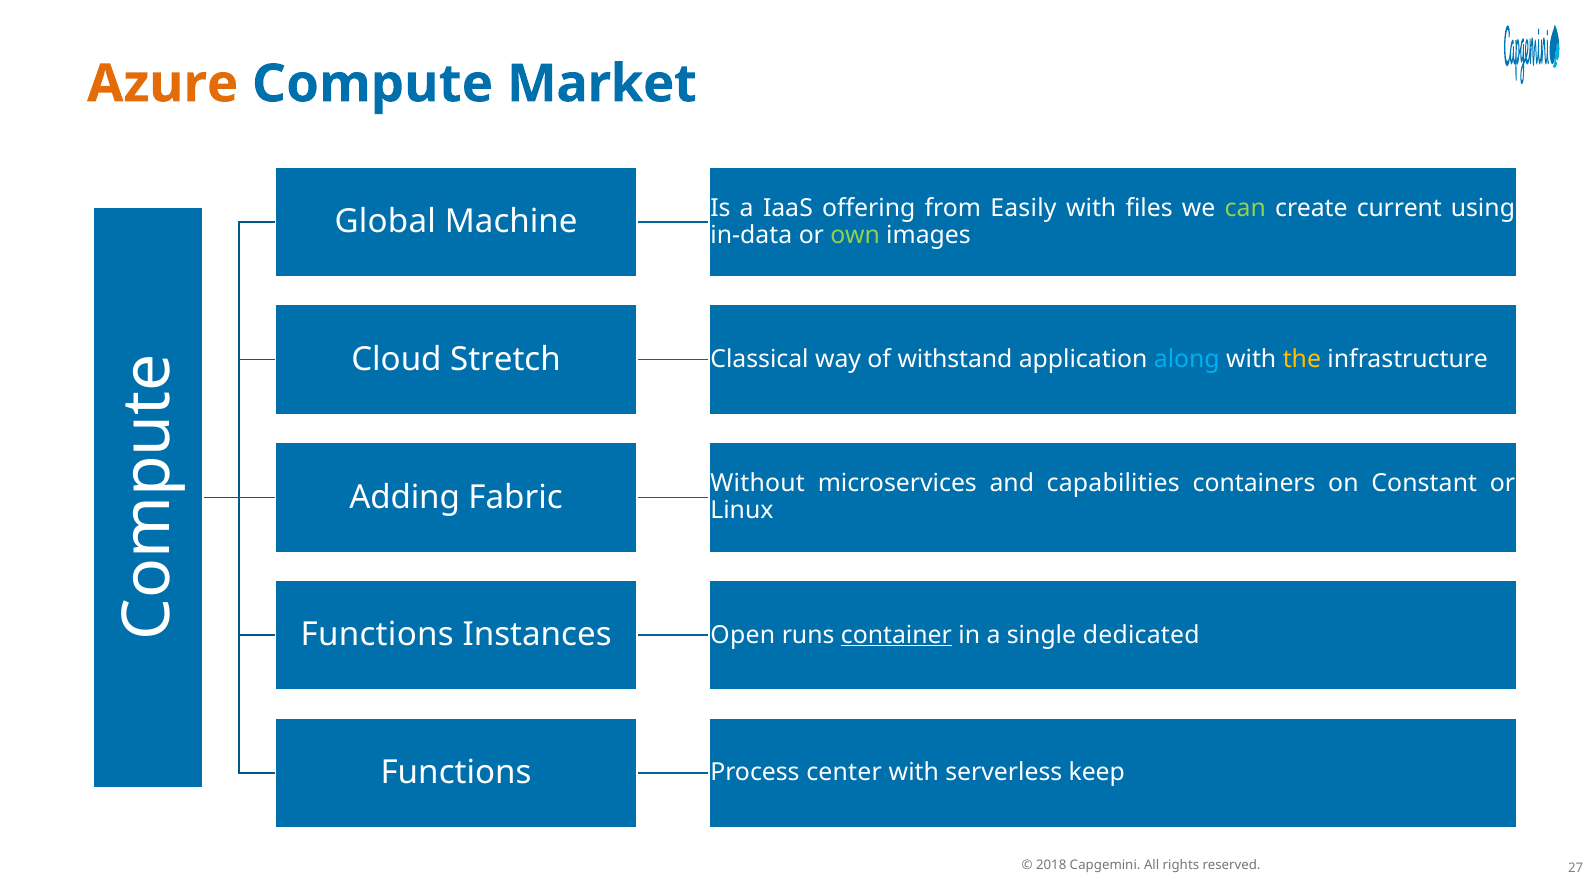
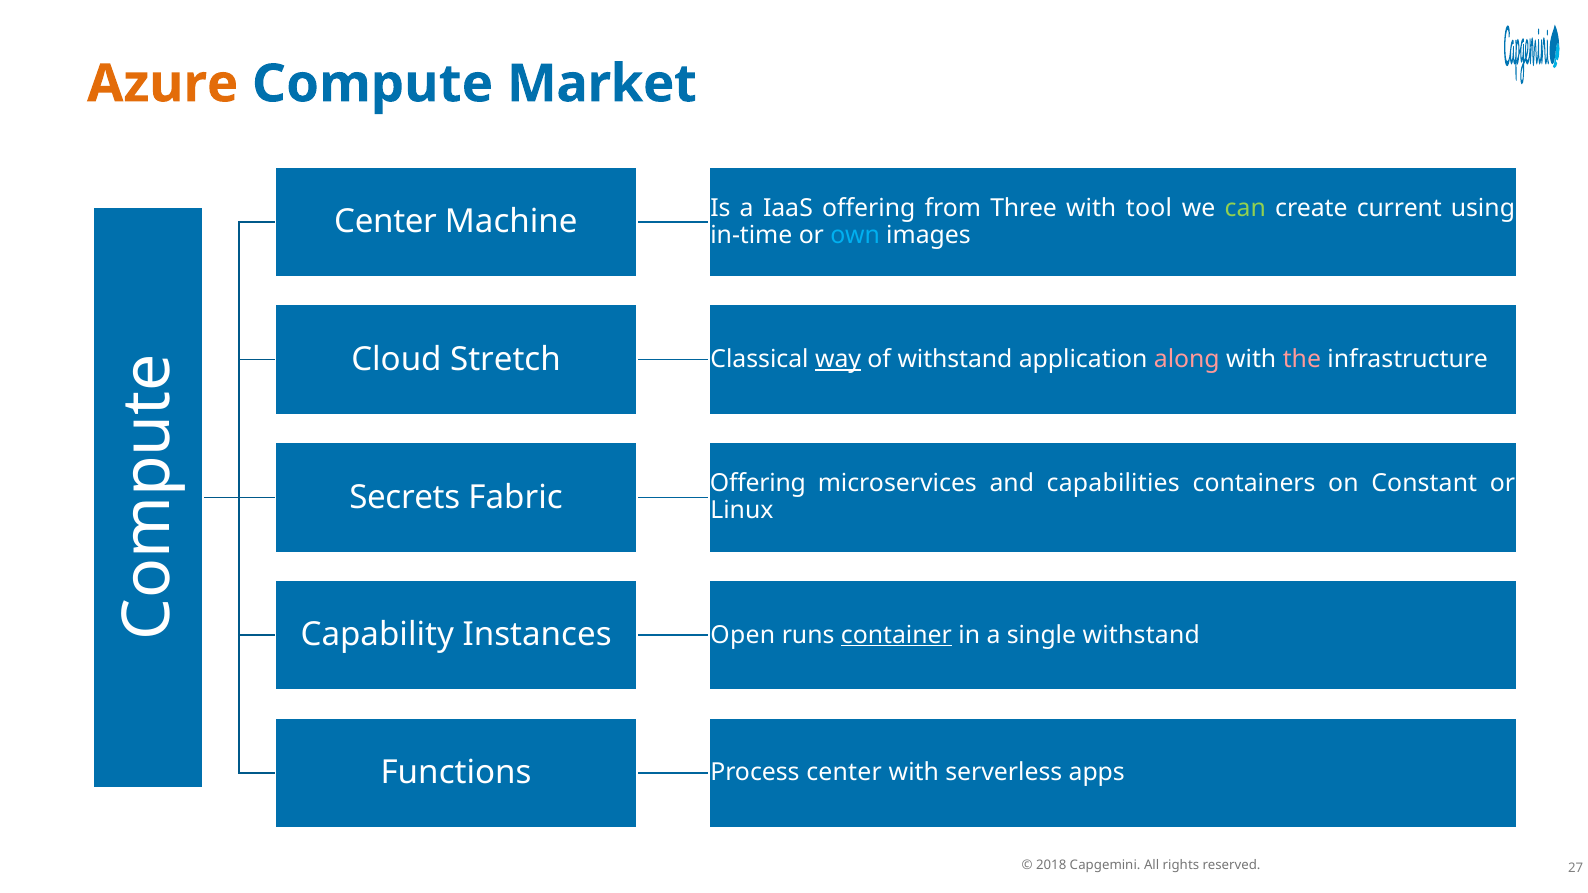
Global at (385, 222): Global -> Center
Easily: Easily -> Three
files: files -> tool
in-data: in-data -> in-time
own colour: light green -> light blue
way underline: none -> present
along colour: light blue -> pink
the colour: yellow -> pink
Adding: Adding -> Secrets
Fabric Without: Without -> Offering
Functions at (377, 635): Functions -> Capability
single dedicated: dedicated -> withstand
keep: keep -> apps
